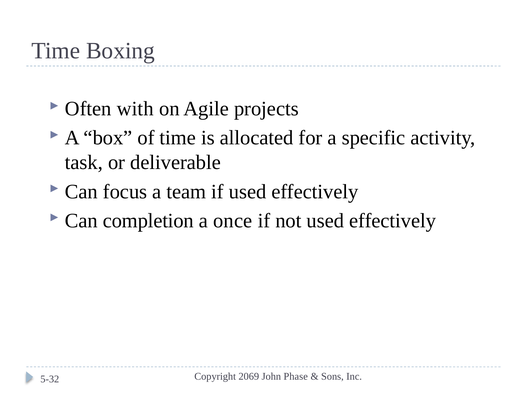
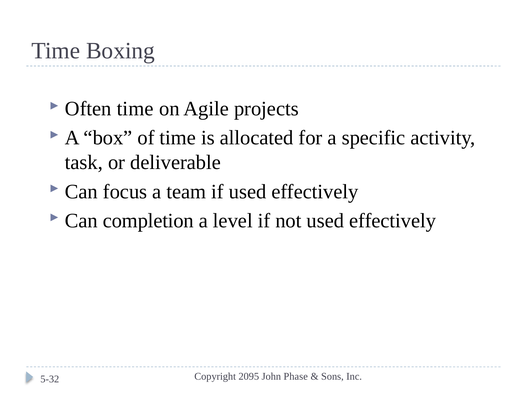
Often with: with -> time
once: once -> level
2069: 2069 -> 2095
